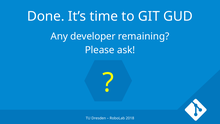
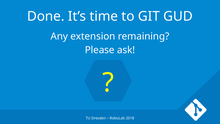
developer: developer -> extension
